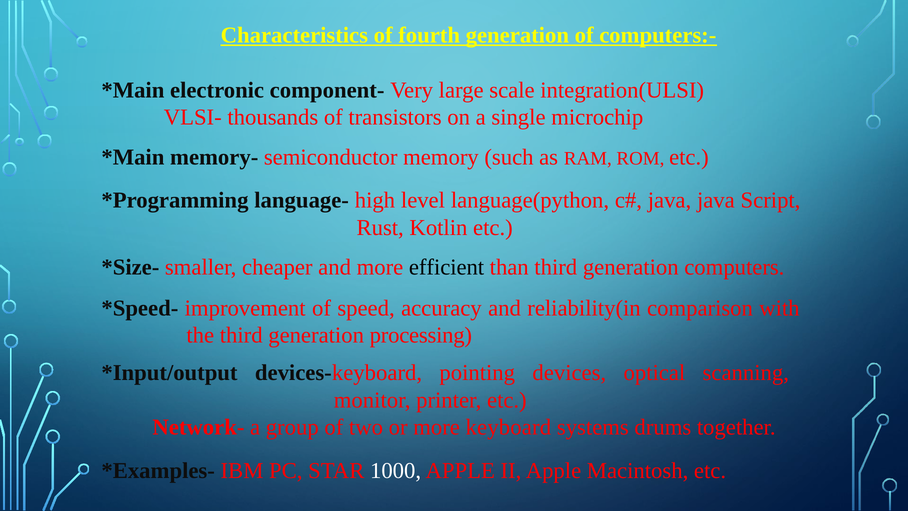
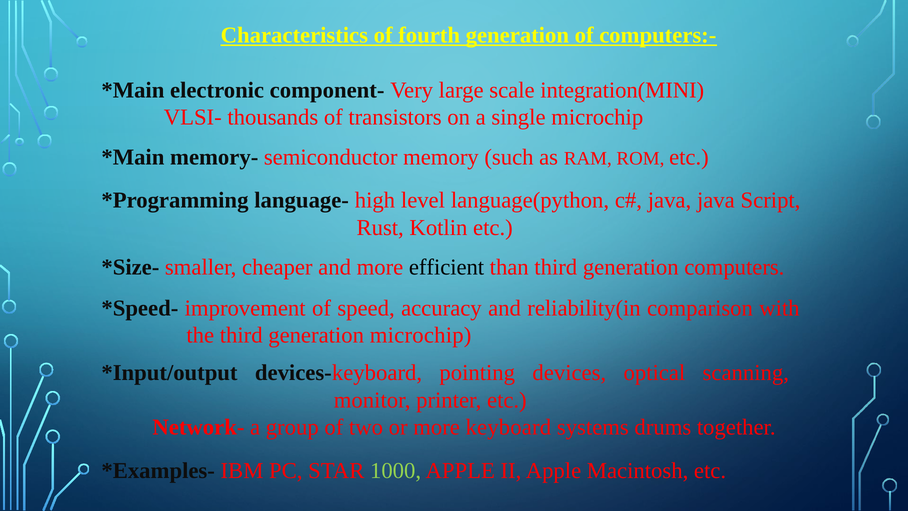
integration(ULSI: integration(ULSI -> integration(MINI
generation processing: processing -> microchip
1000 colour: white -> light green
